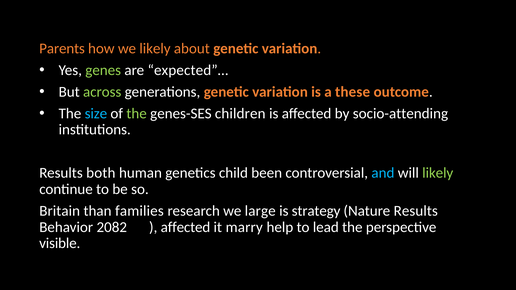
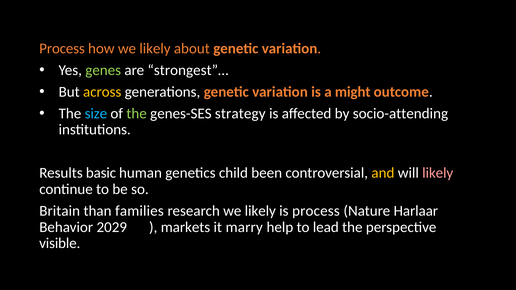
Parents at (62, 49): Parents -> Process
expected”…: expected”… -> strongest”…
across colour: light green -> yellow
these: these -> might
children: children -> strategy
both: both -> basic
and colour: light blue -> yellow
likely at (438, 173) colour: light green -> pink
research we large: large -> likely
is strategy: strategy -> process
Nature Results: Results -> Harlaar
2082: 2082 -> 2029
affected at (186, 227): affected -> markets
